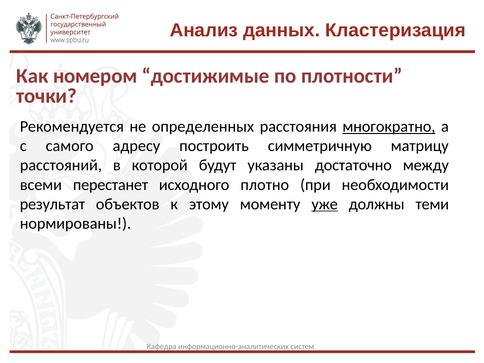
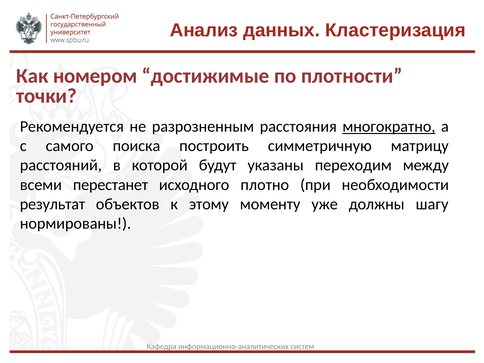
определенных: определенных -> разрозненным
адреcу: адреcу -> поиска
достаточно: достаточно -> переходим
уже underline: present -> none
теми: теми -> шагу
